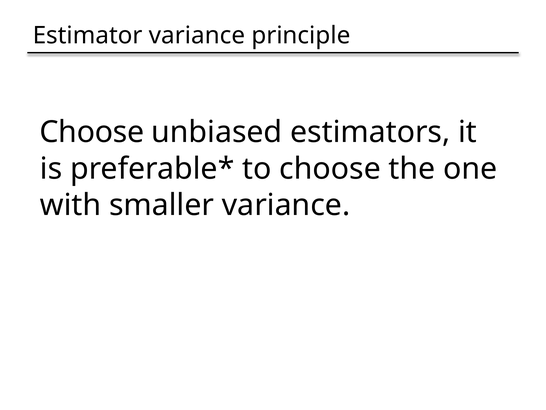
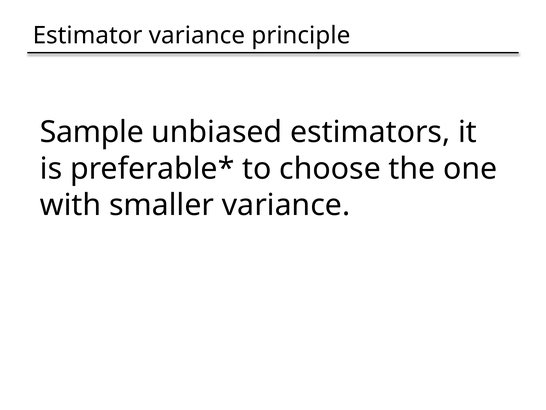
Choose at (92, 132): Choose -> Sample
